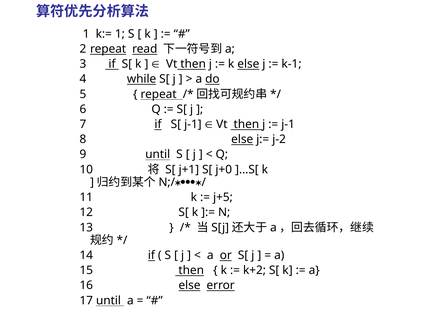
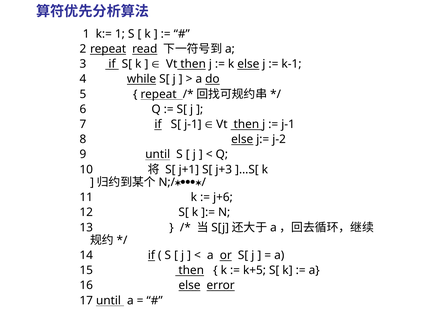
j+0: j+0 -> j+3
j+5: j+5 -> j+6
k+2: k+2 -> k+5
